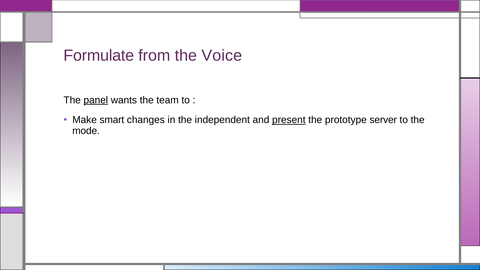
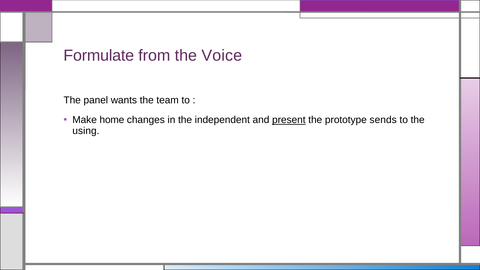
panel underline: present -> none
smart: smart -> home
server: server -> sends
mode: mode -> using
